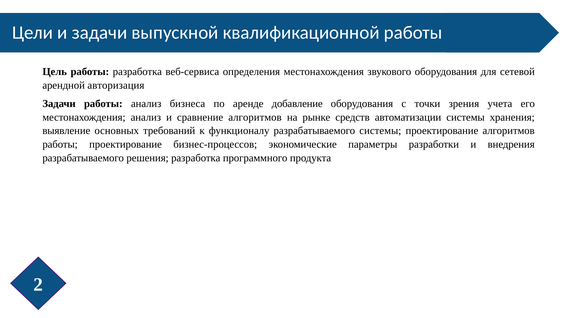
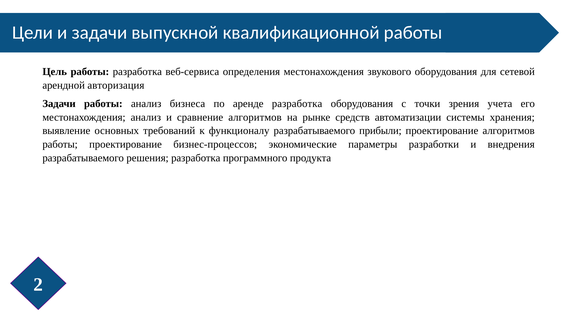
аренде добавление: добавление -> разработка
разрабатываемого системы: системы -> прибыли
